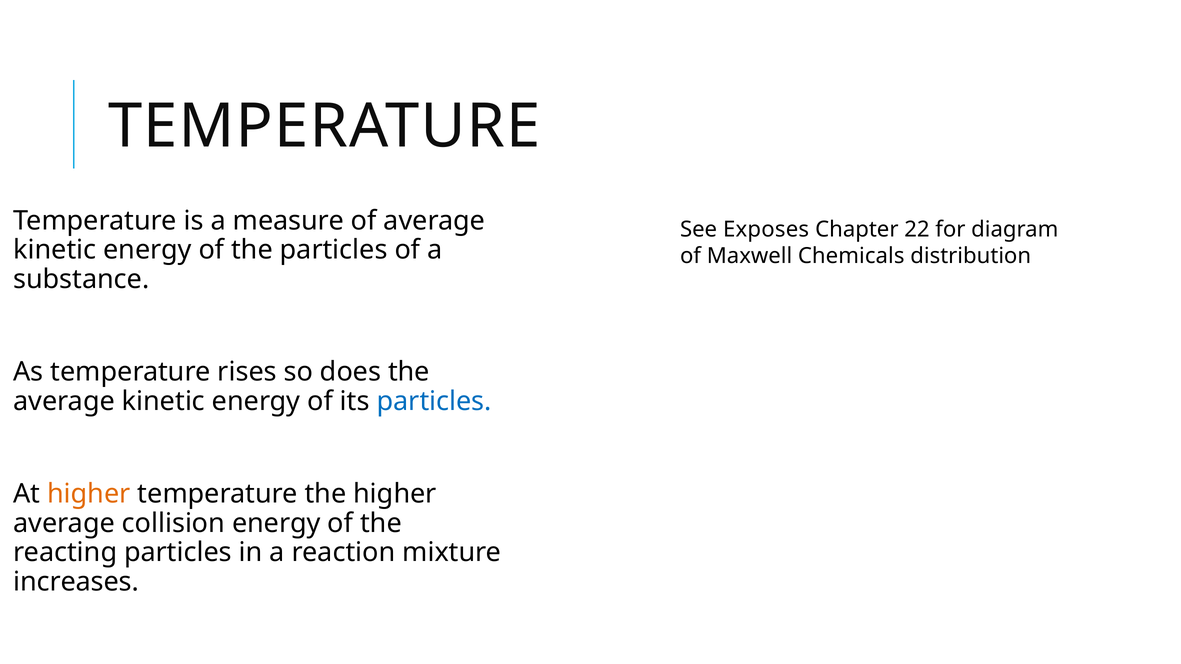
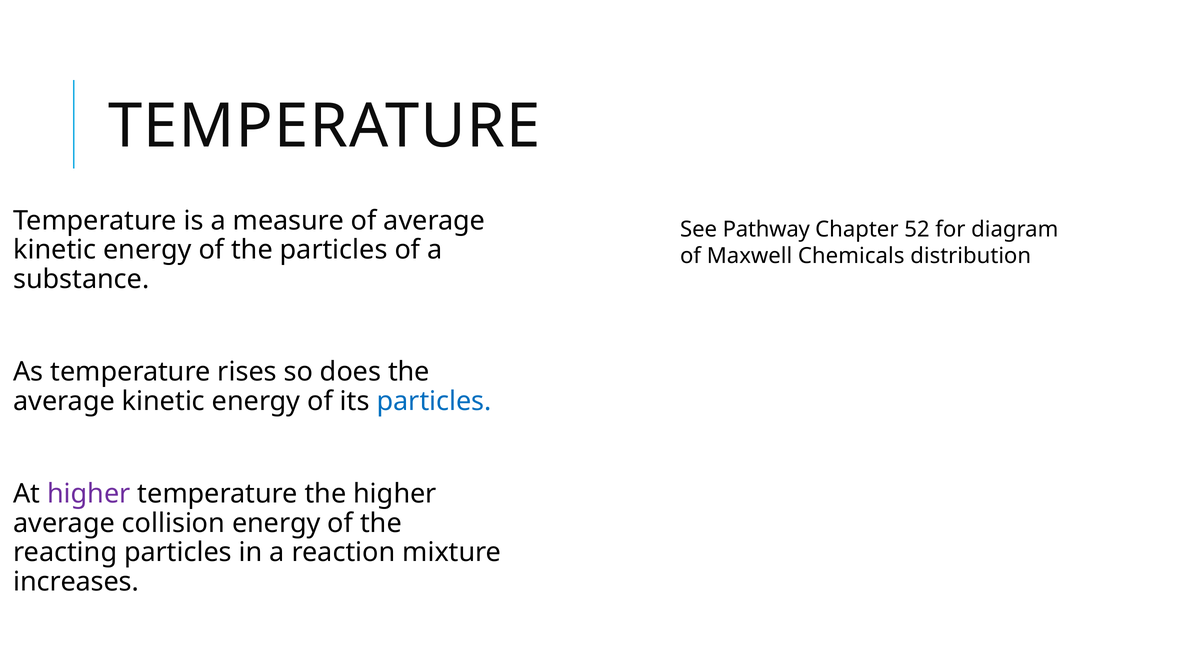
Exposes: Exposes -> Pathway
22: 22 -> 52
higher at (89, 494) colour: orange -> purple
